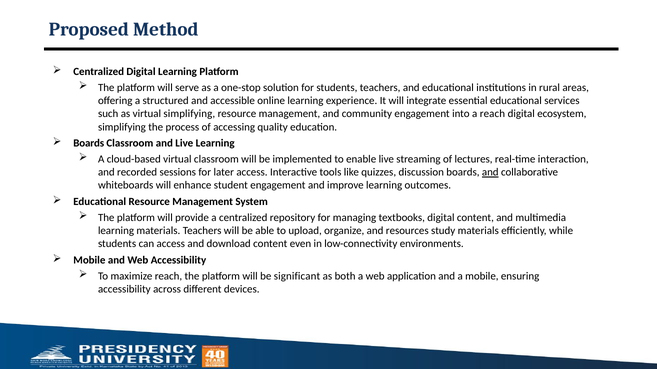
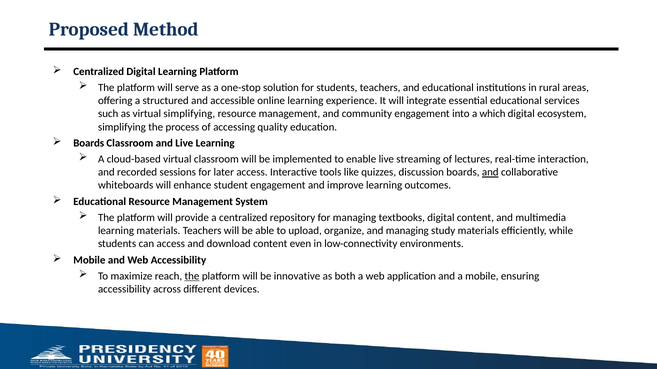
a reach: reach -> which
and resources: resources -> managing
the at (192, 276) underline: none -> present
significant: significant -> innovative
